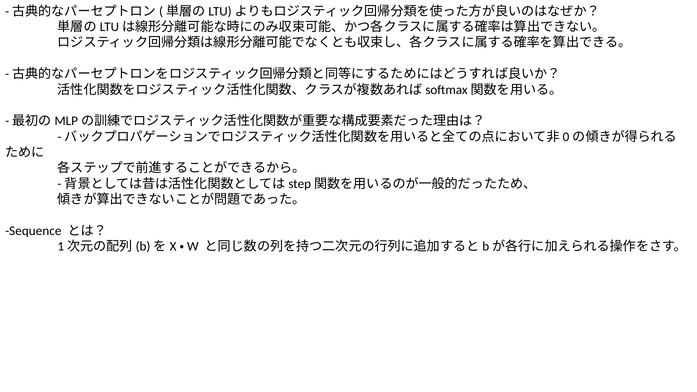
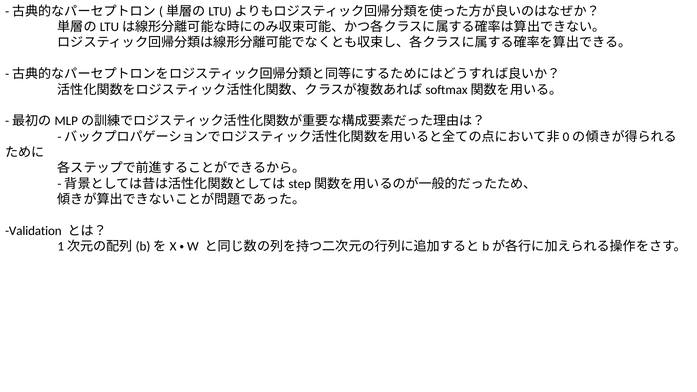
Sequence: Sequence -> Validation
